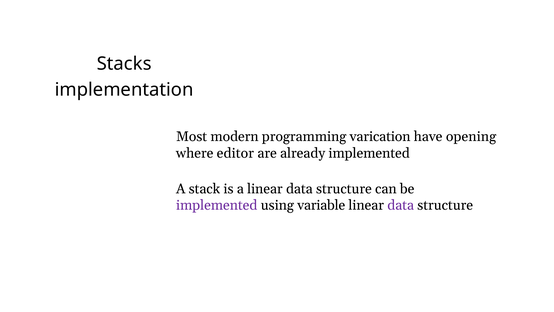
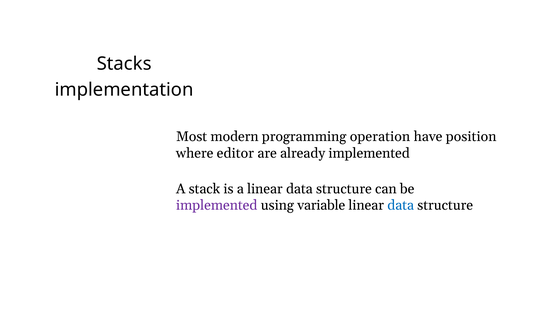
varication: varication -> operation
opening: opening -> position
data at (401, 205) colour: purple -> blue
